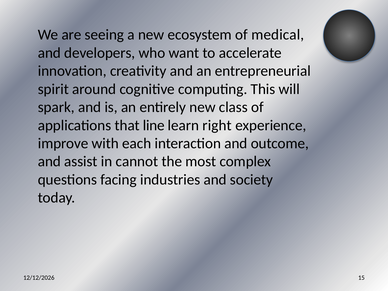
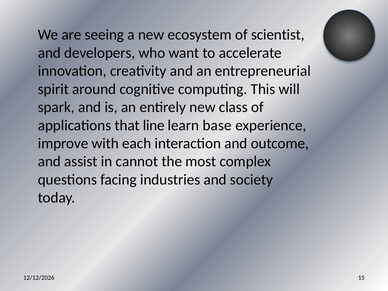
medical: medical -> scientist
right: right -> base
